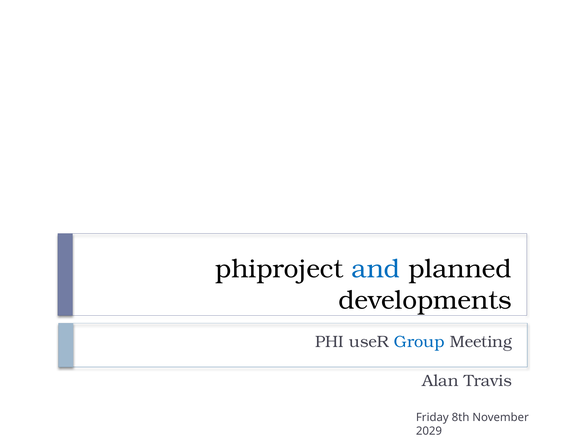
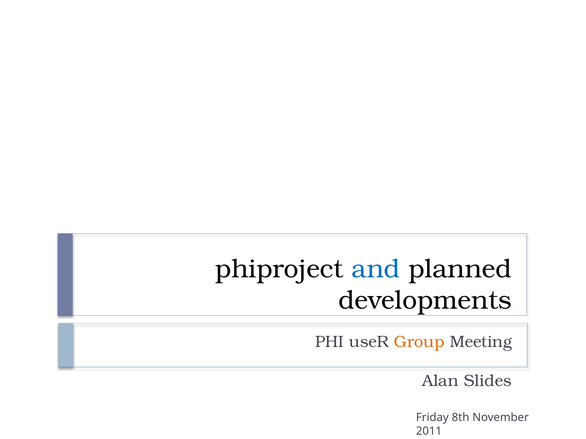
Group colour: blue -> orange
Travis: Travis -> Slides
2029: 2029 -> 2011
